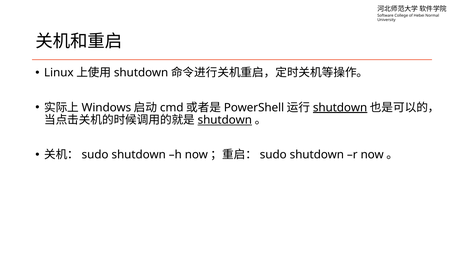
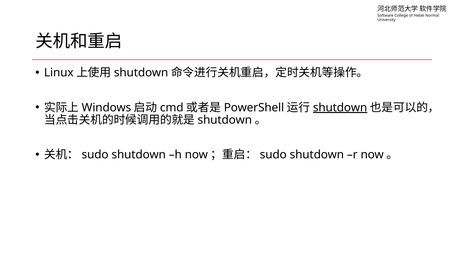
shutdown at (225, 120) underline: present -> none
